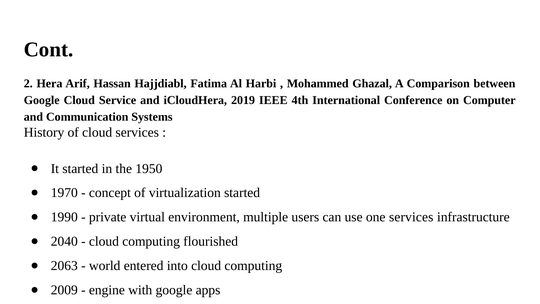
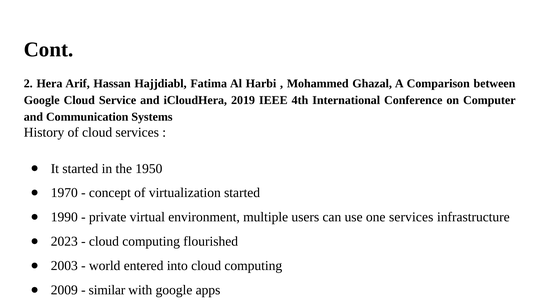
2040: 2040 -> 2023
2063: 2063 -> 2003
engine: engine -> similar
